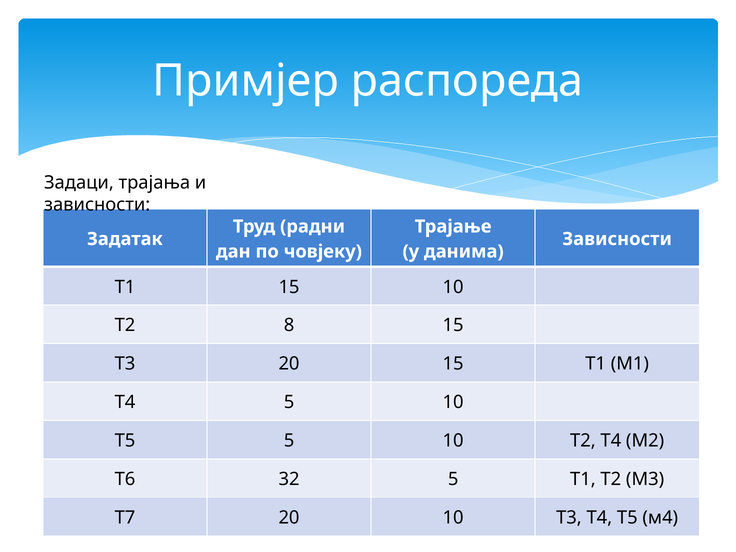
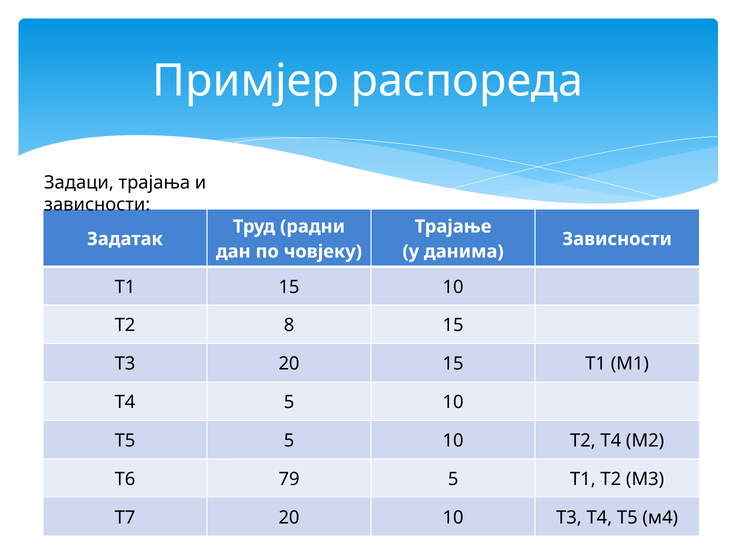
32: 32 -> 79
